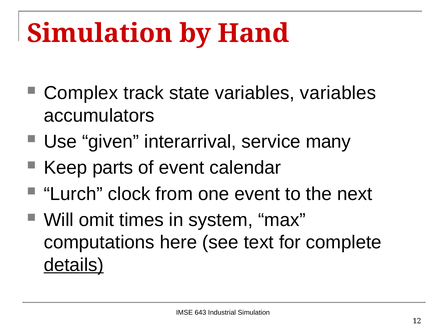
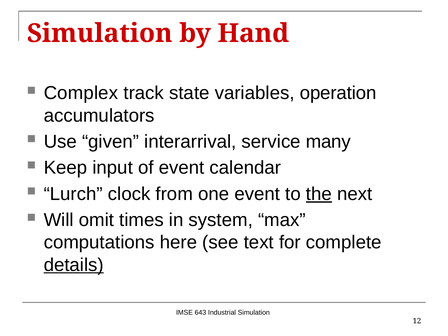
variables variables: variables -> operation
parts: parts -> input
the underline: none -> present
